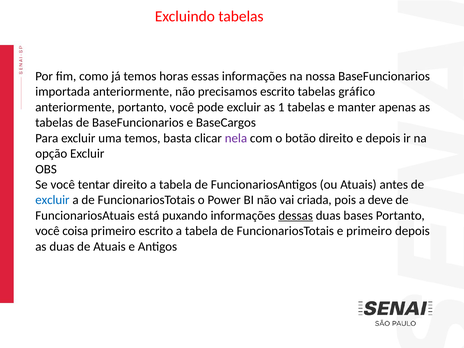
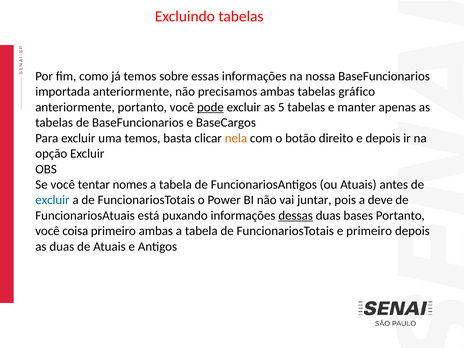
horas: horas -> sobre
precisamos escrito: escrito -> ambas
pode underline: none -> present
1: 1 -> 5
nela colour: purple -> orange
tentar direito: direito -> nomes
criada: criada -> juntar
primeiro escrito: escrito -> ambas
